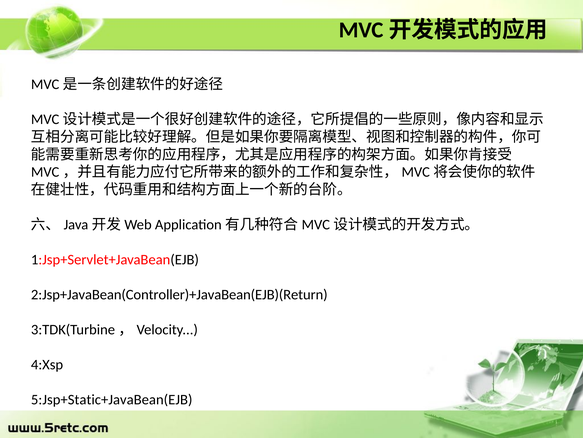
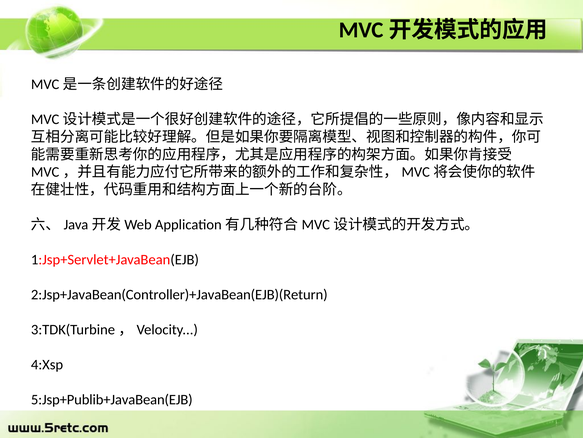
5:Jsp+Static+JavaBean(EJB: 5:Jsp+Static+JavaBean(EJB -> 5:Jsp+Publib+JavaBean(EJB
